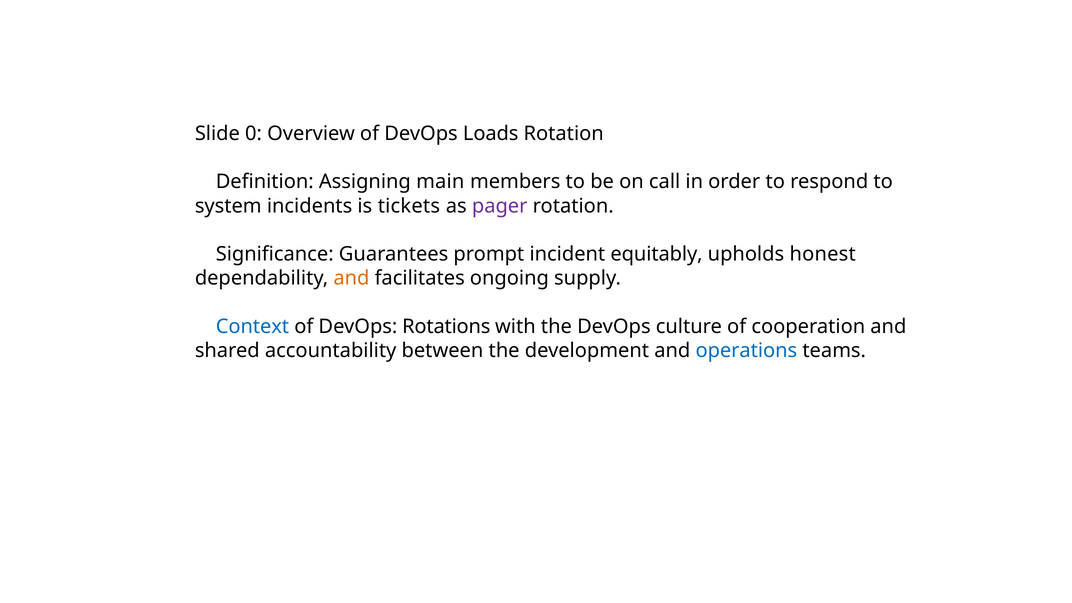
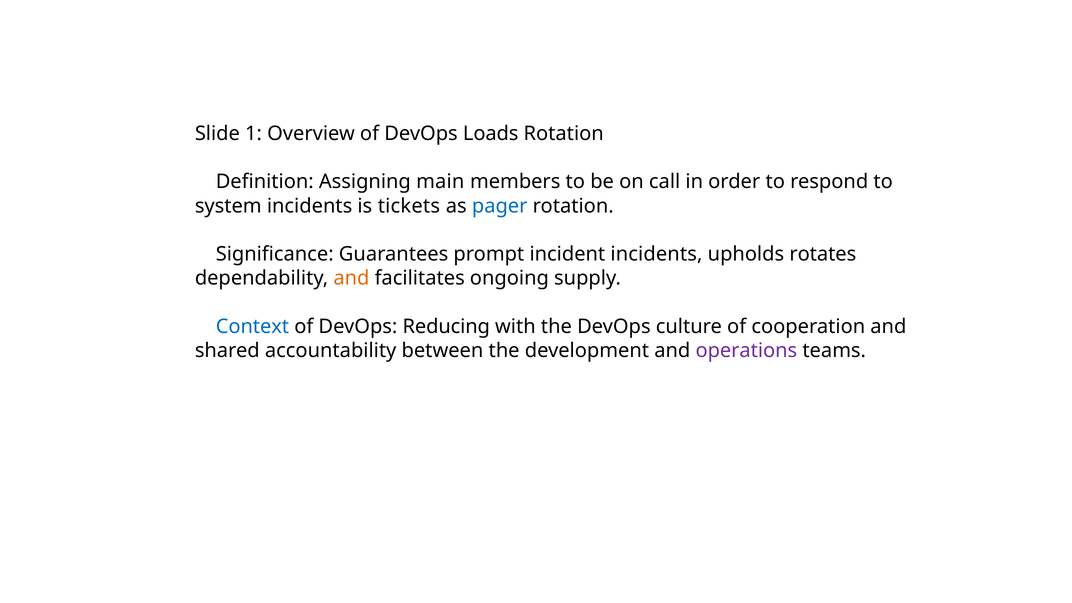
0: 0 -> 1
pager colour: purple -> blue
incident equitably: equitably -> incidents
honest: honest -> rotates
Rotations: Rotations -> Reducing
operations colour: blue -> purple
